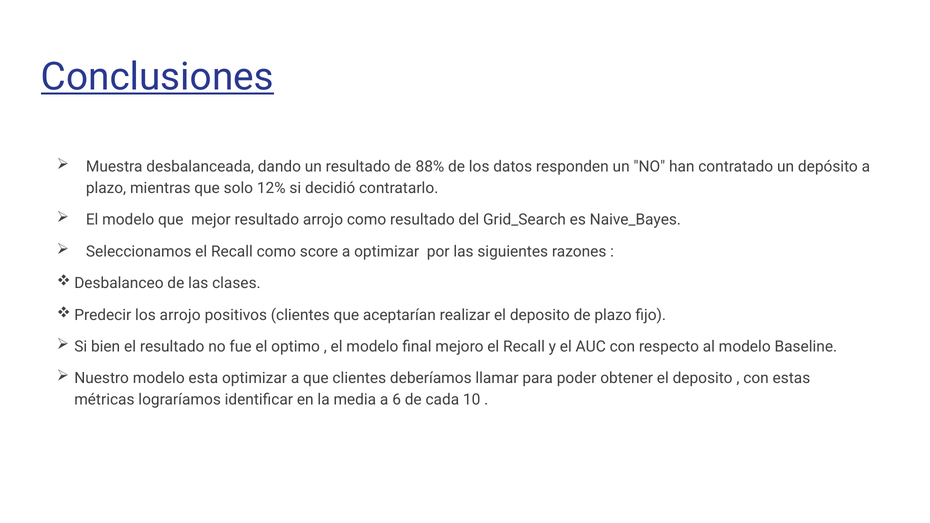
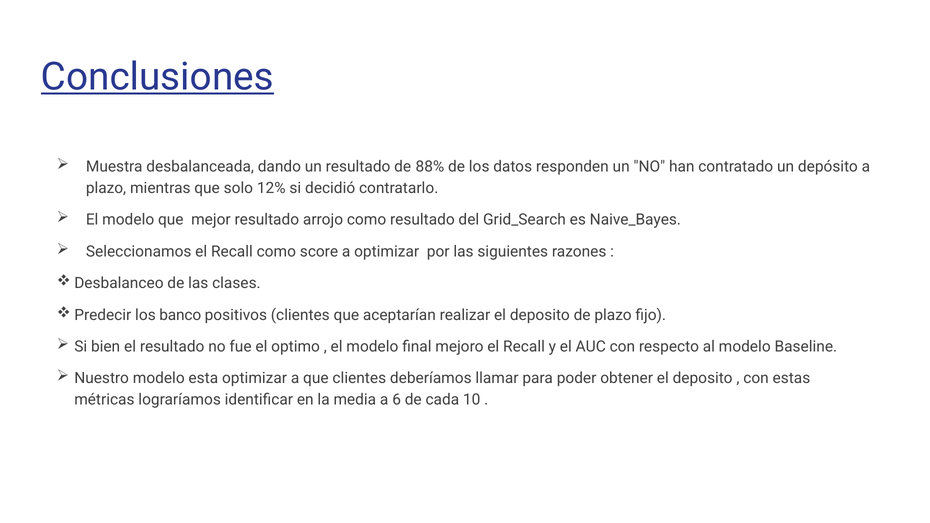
los arrojo: arrojo -> banco
